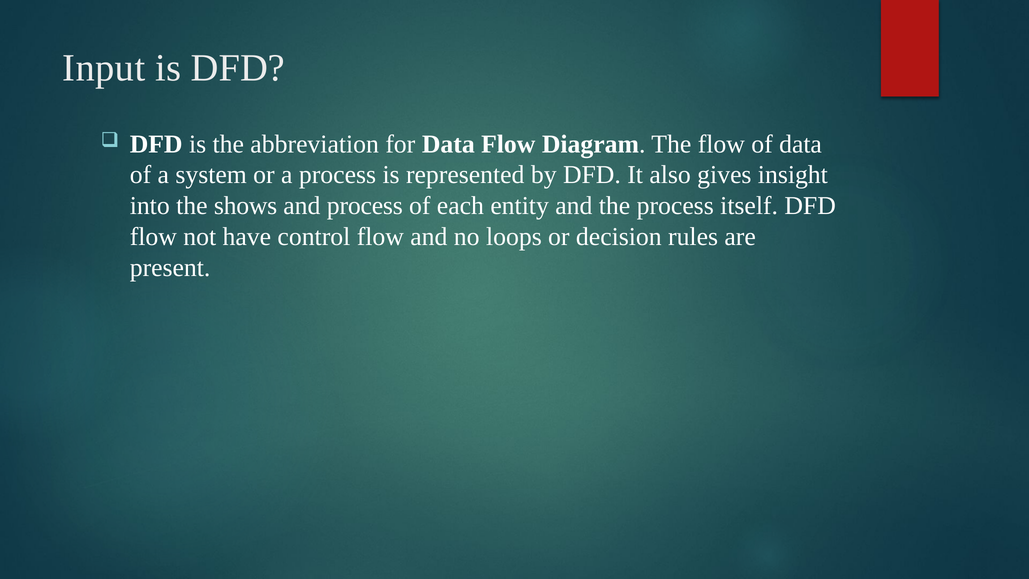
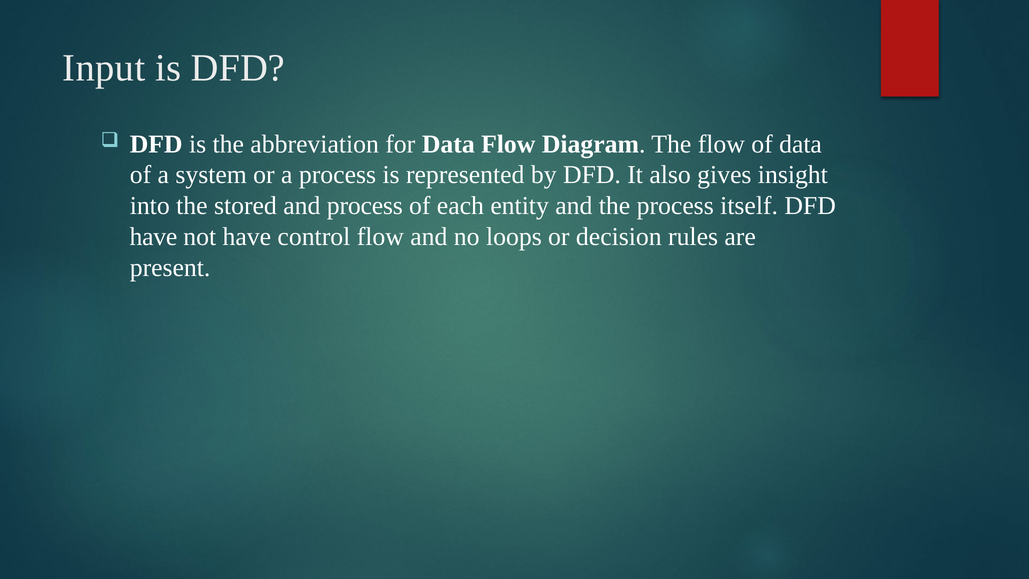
shows: shows -> stored
flow at (153, 237): flow -> have
